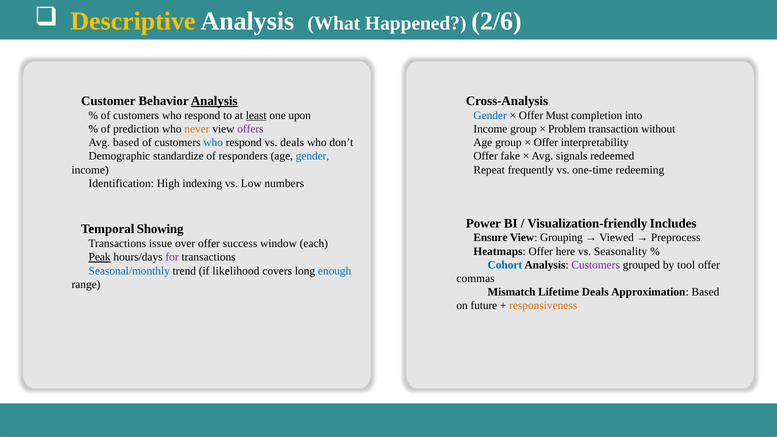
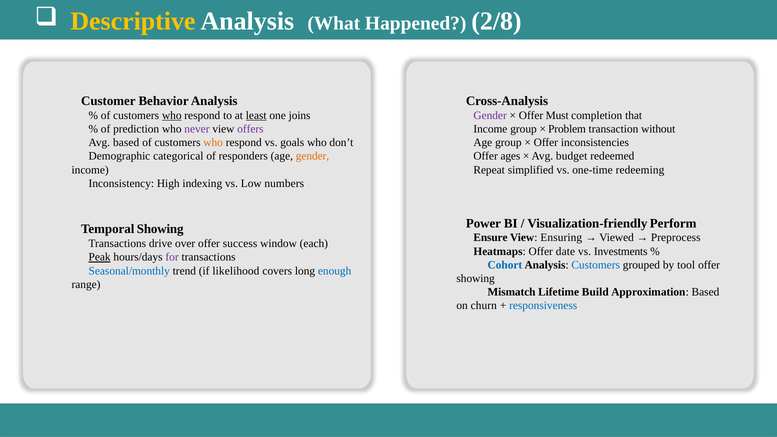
2/6: 2/6 -> 2/8
Analysis at (214, 101) underline: present -> none
who at (172, 115) underline: none -> present
upon: upon -> joins
Gender at (490, 115) colour: blue -> purple
into: into -> that
never colour: orange -> purple
who at (213, 143) colour: blue -> orange
vs deals: deals -> goals
interpretability: interpretability -> inconsistencies
standardize: standardize -> categorical
gender at (313, 156) colour: blue -> orange
fake: fake -> ages
signals: signals -> budget
frequently: frequently -> simplified
Identification: Identification -> Inconsistency
Includes: Includes -> Perform
Grouping: Grouping -> Ensuring
issue: issue -> drive
here: here -> date
Seasonality: Seasonality -> Investments
Customers at (596, 265) colour: purple -> blue
commas at (476, 279): commas -> showing
Lifetime Deals: Deals -> Build
future: future -> churn
responsiveness colour: orange -> blue
